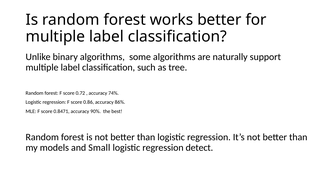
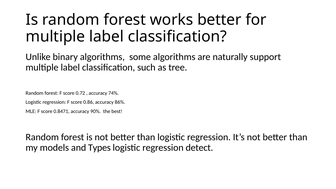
Small: Small -> Types
